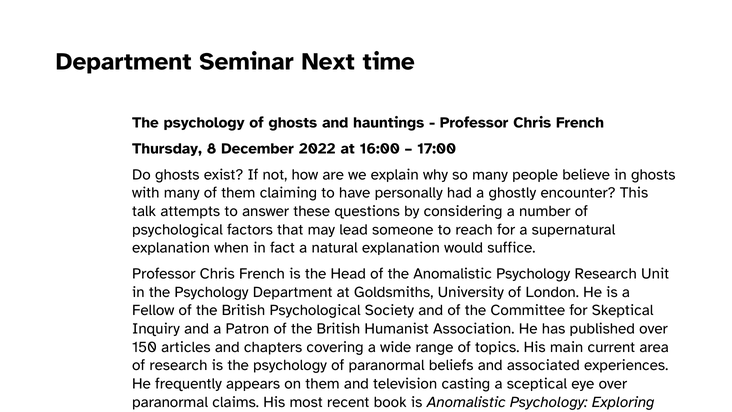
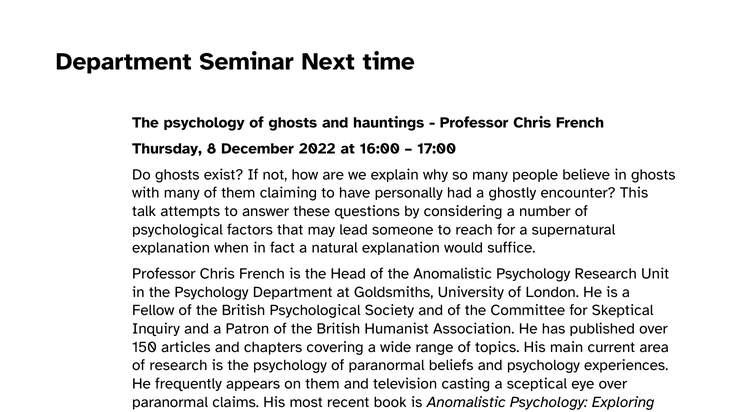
and associated: associated -> psychology
